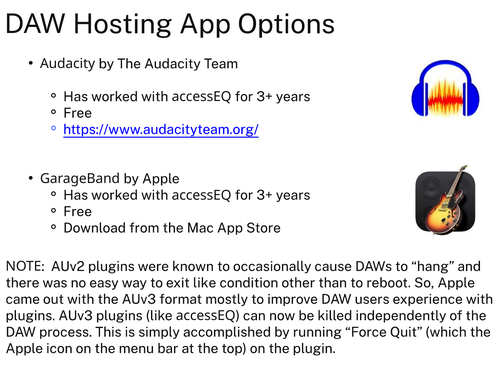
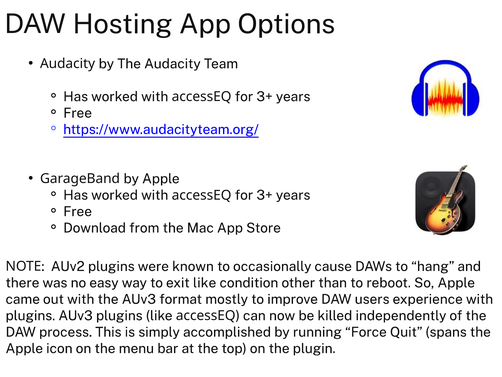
which: which -> spans
